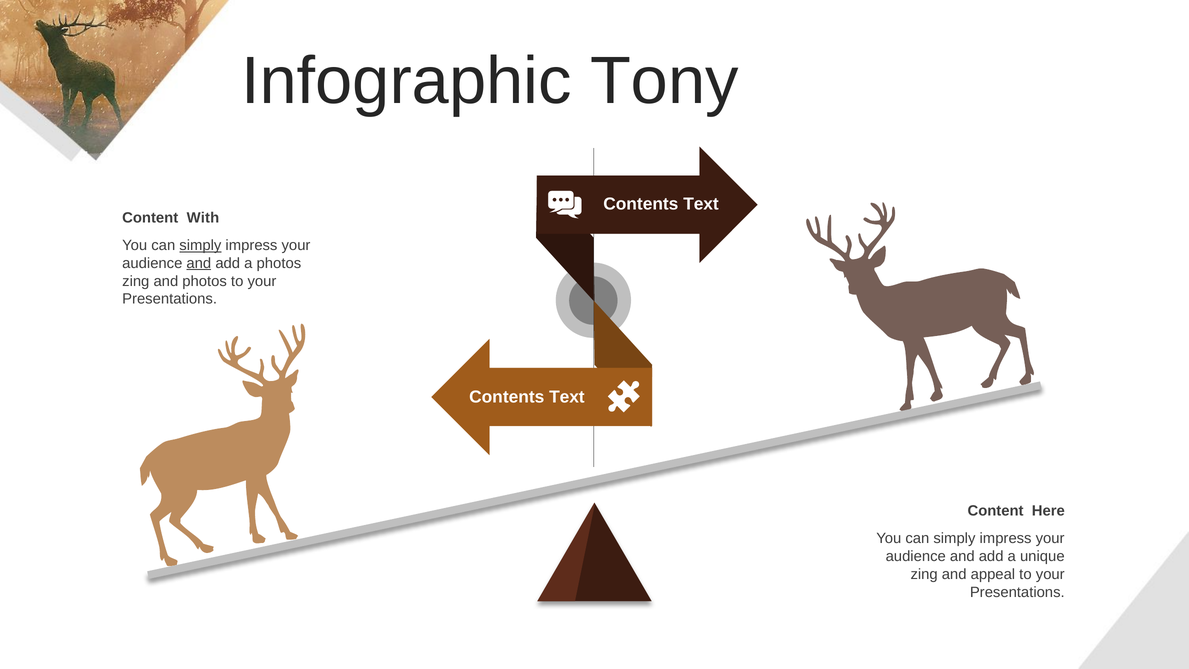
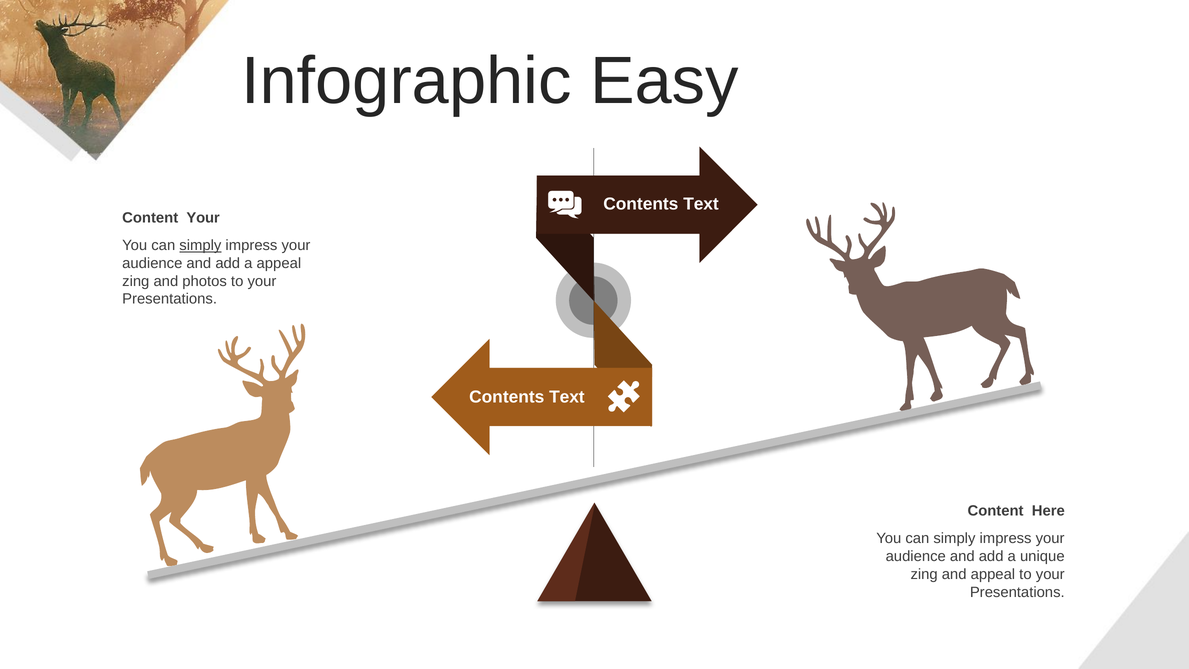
Tony: Tony -> Easy
Content With: With -> Your
and at (199, 263) underline: present -> none
a photos: photos -> appeal
